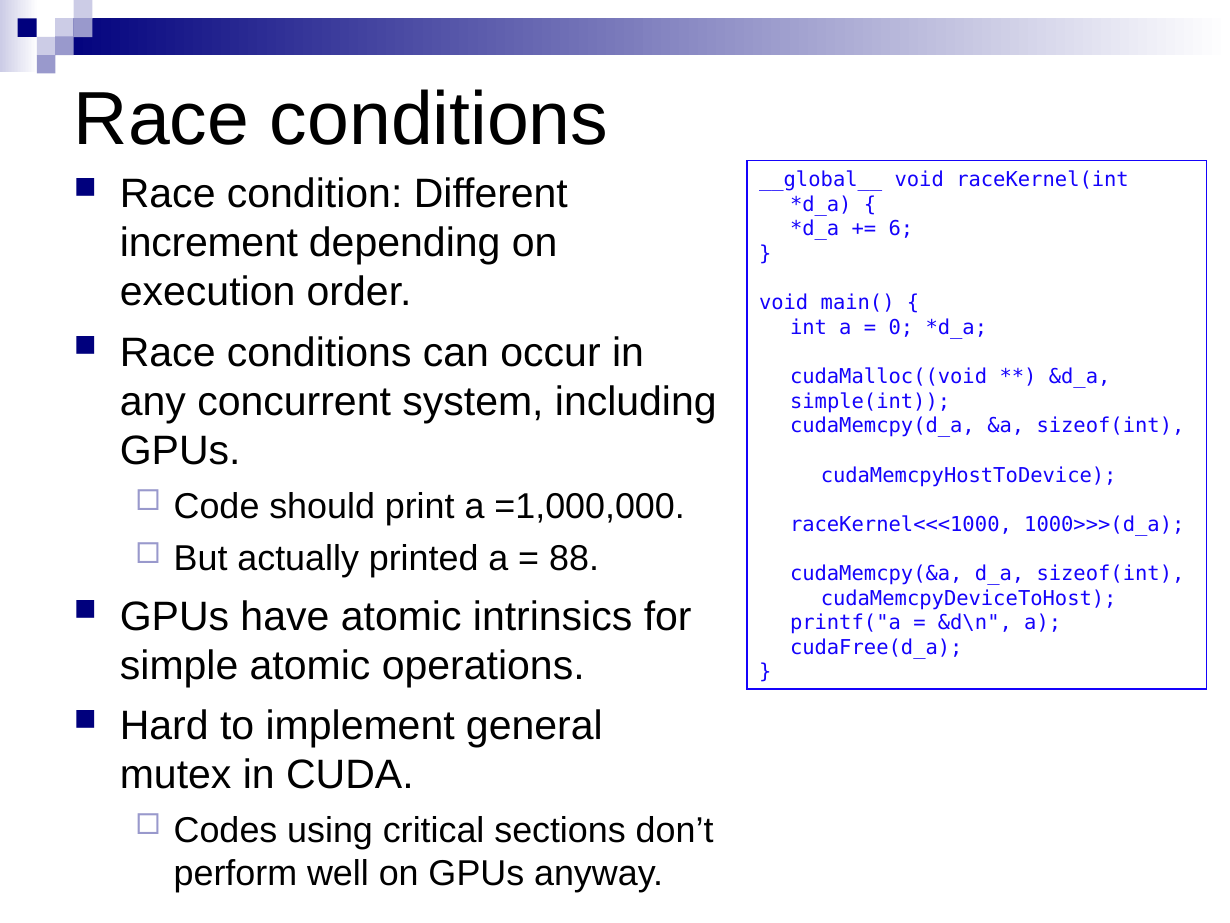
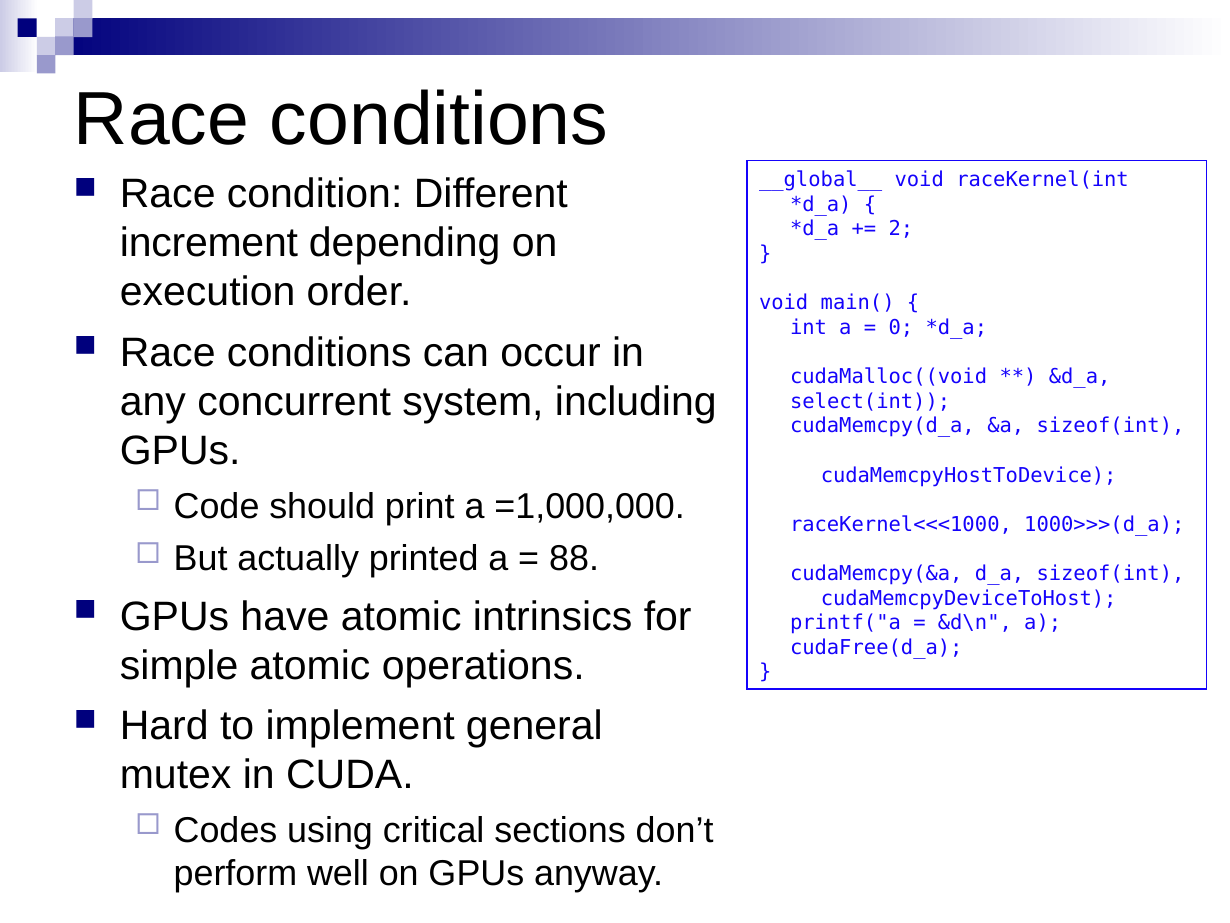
6: 6 -> 2
simple(int: simple(int -> select(int
